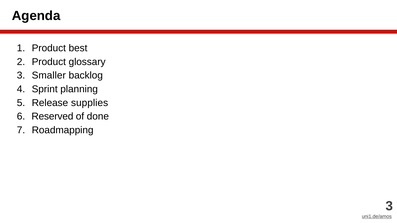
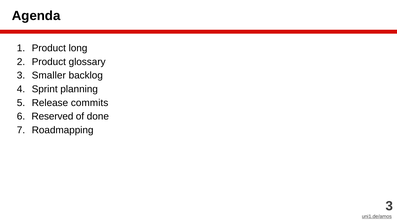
best: best -> long
supplies: supplies -> commits
